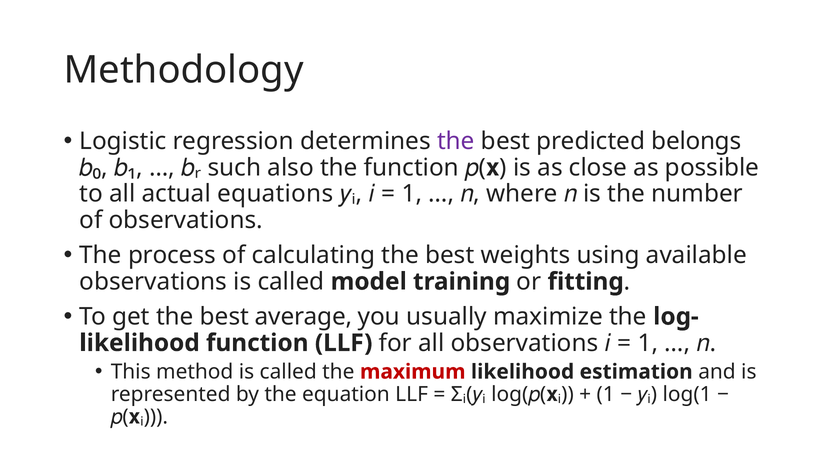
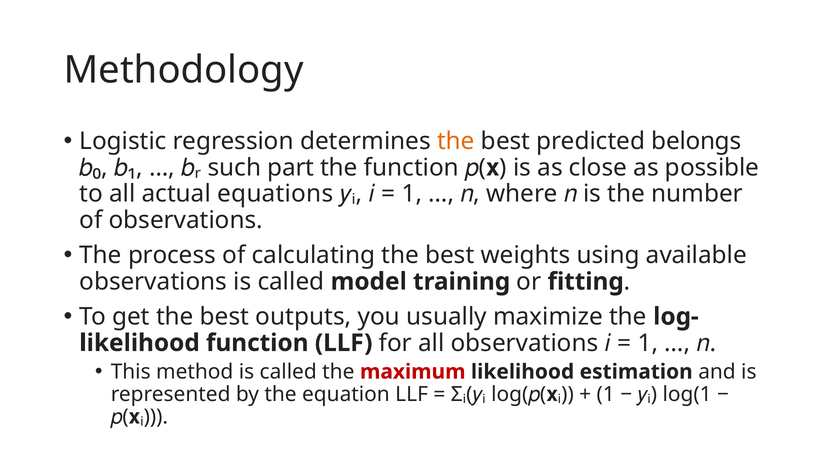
the at (456, 141) colour: purple -> orange
also: also -> part
average: average -> outputs
